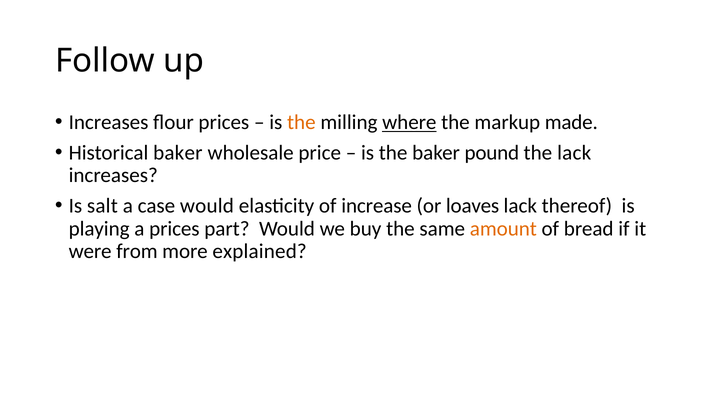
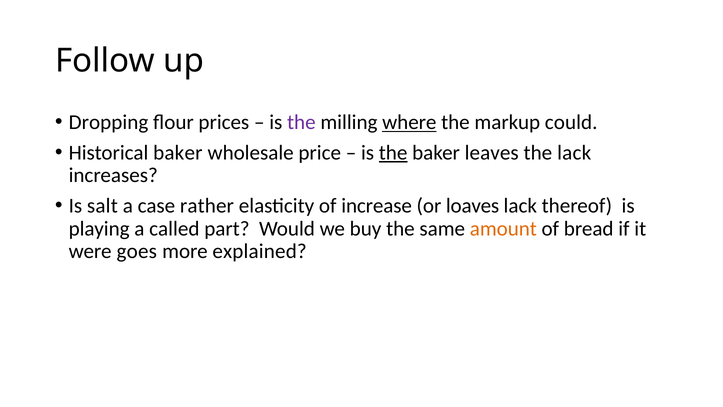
Increases at (109, 122): Increases -> Dropping
the at (301, 122) colour: orange -> purple
made: made -> could
the at (393, 153) underline: none -> present
pound: pound -> leaves
case would: would -> rather
a prices: prices -> called
from: from -> goes
